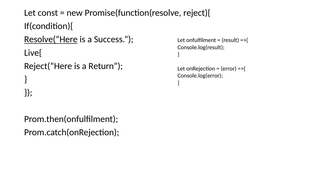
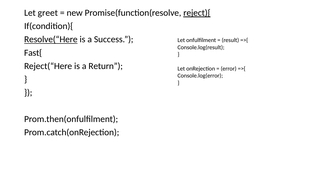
const: const -> greet
reject){ underline: none -> present
Live{: Live{ -> Fast{
